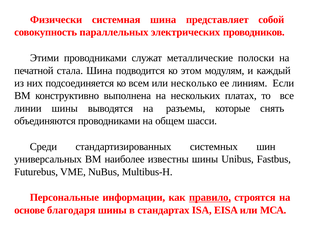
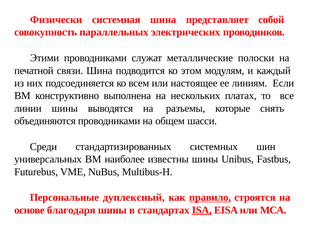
стала: стала -> связи
несколько: несколько -> настоящее
информации: информации -> дуплексный
ISA underline: none -> present
